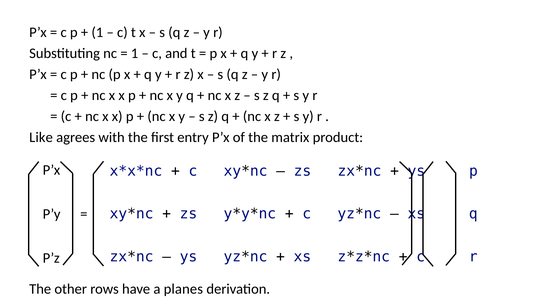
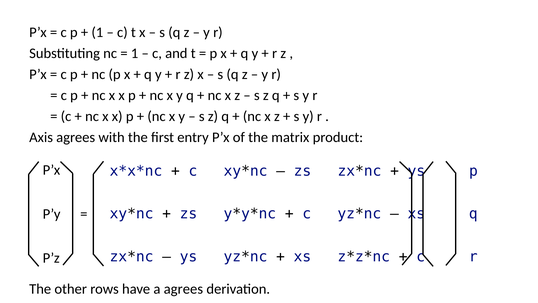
Like: Like -> Axis
a planes: planes -> agrees
